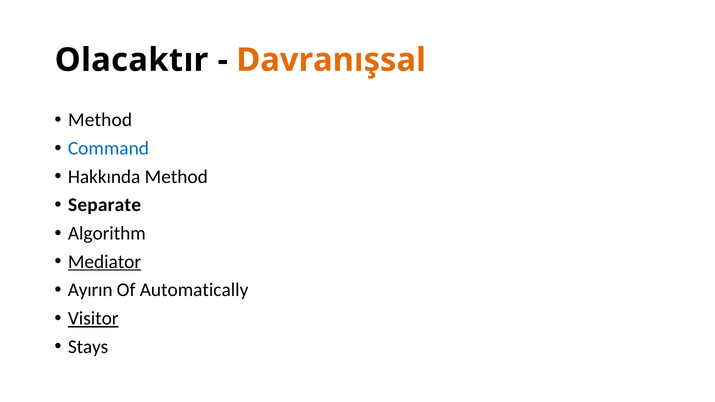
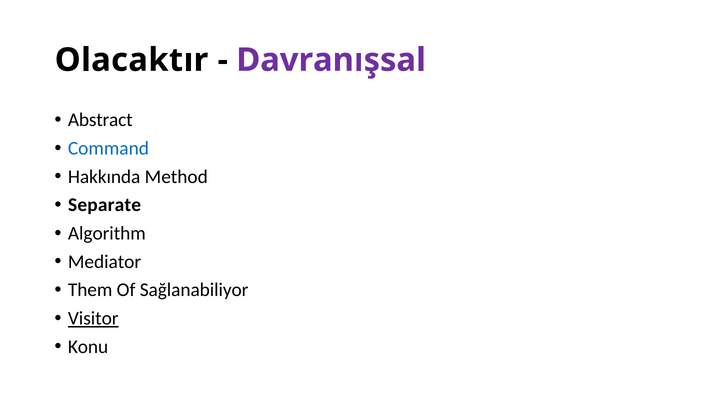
Davranışsal colour: orange -> purple
Method at (100, 120): Method -> Abstract
Mediator underline: present -> none
Ayırın: Ayırın -> Them
Automatically: Automatically -> Sağlanabiliyor
Stays: Stays -> Konu
